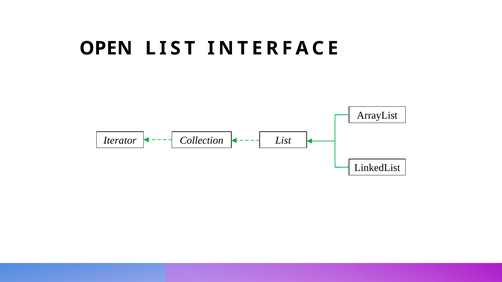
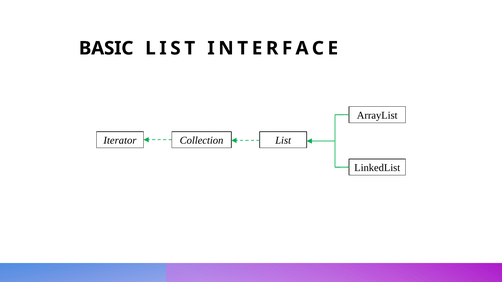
OPEN: OPEN -> BASIC
